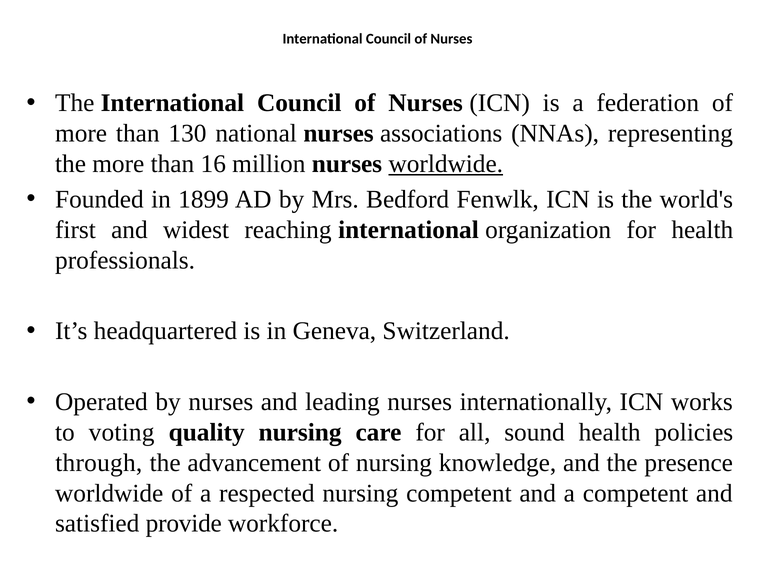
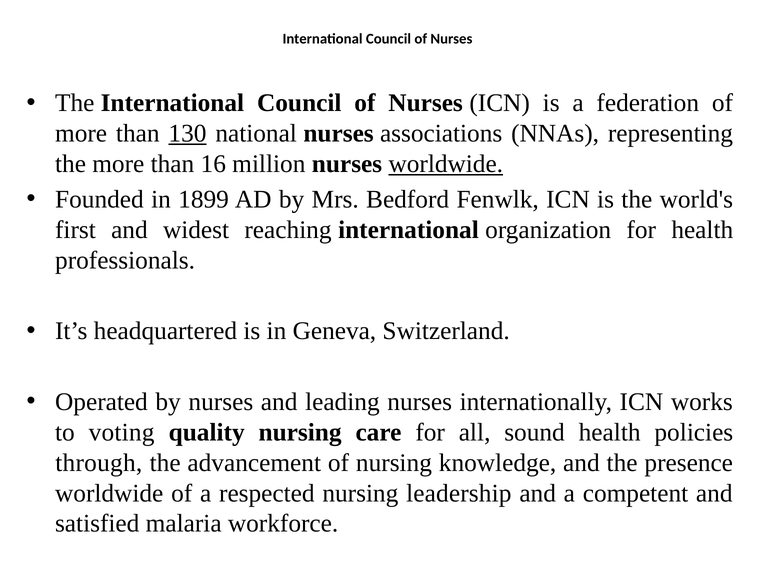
130 underline: none -> present
nursing competent: competent -> leadership
provide: provide -> malaria
